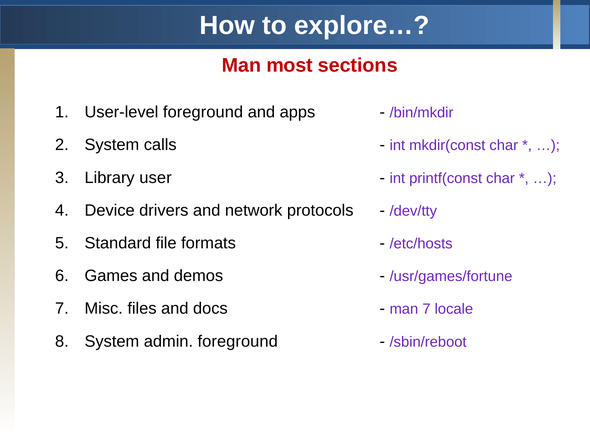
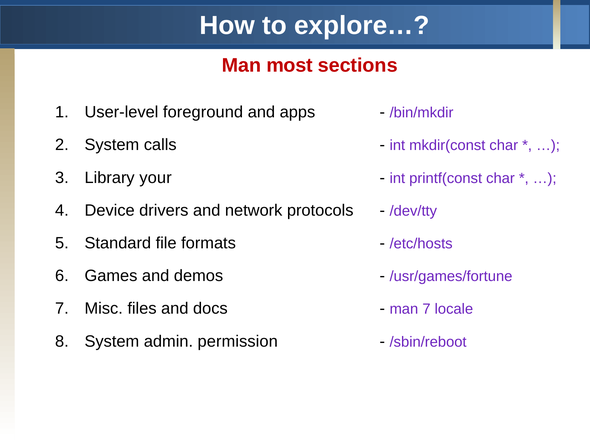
user: user -> your
admin foreground: foreground -> permission
